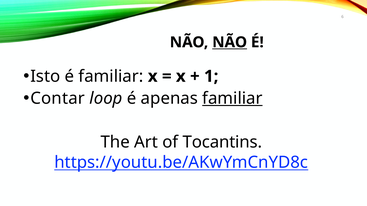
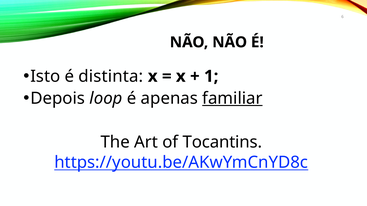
NÃO at (230, 42) underline: present -> none
é familiar: familiar -> distinta
Contar: Contar -> Depois
